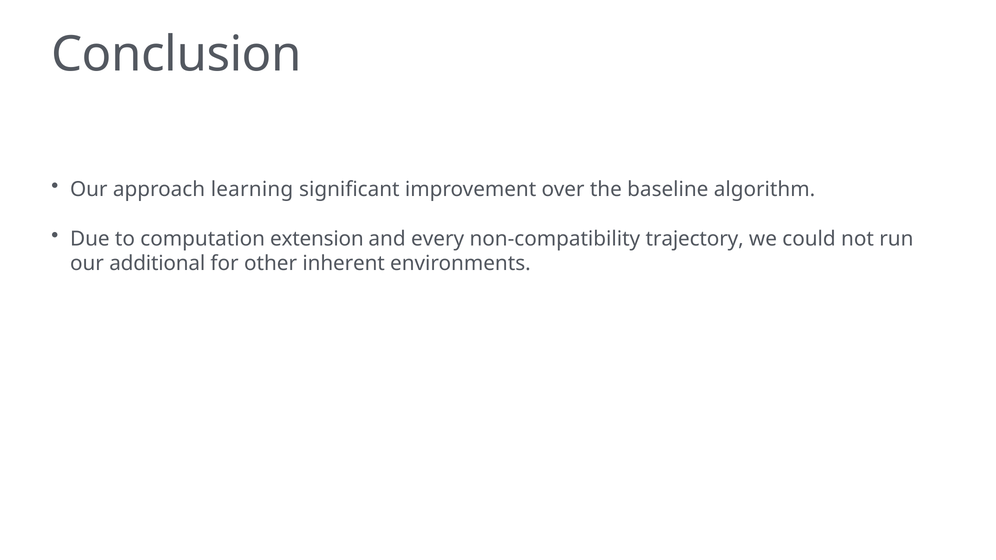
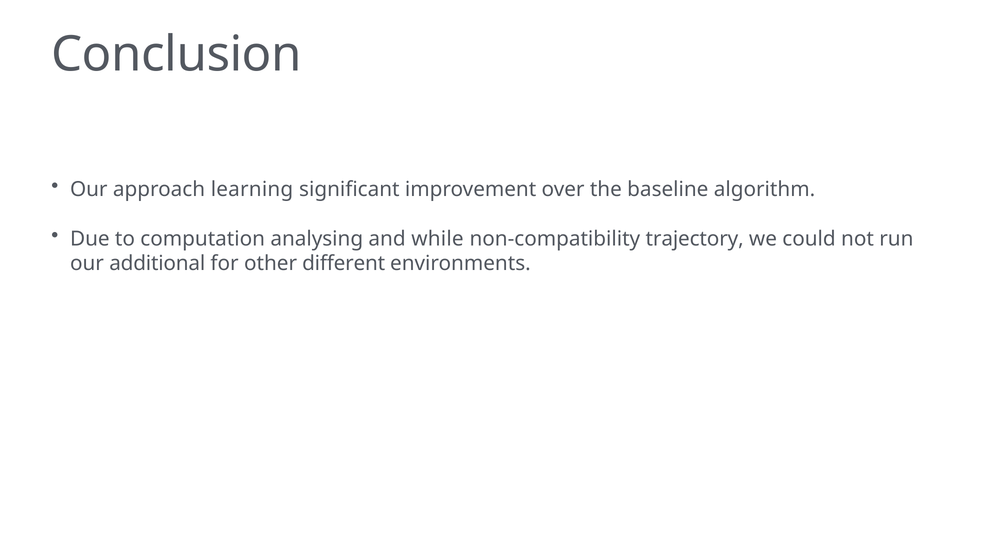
extension: extension -> analysing
every: every -> while
inherent: inherent -> different
